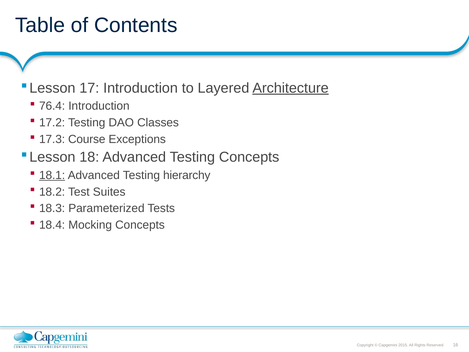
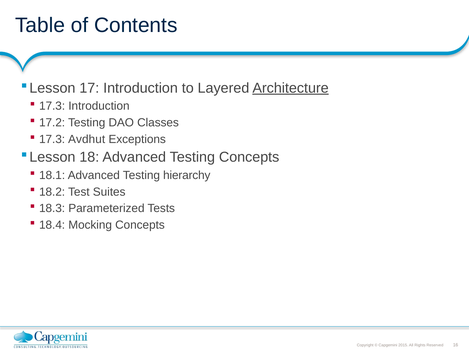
76.4 at (52, 106): 76.4 -> 17.3
Course: Course -> Avdhut
18.1 underline: present -> none
